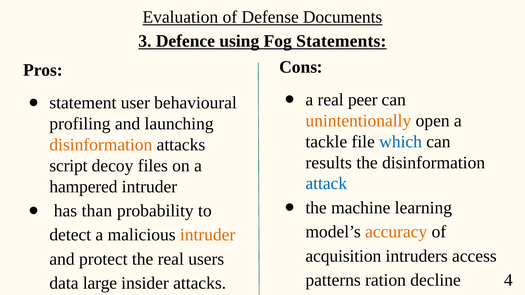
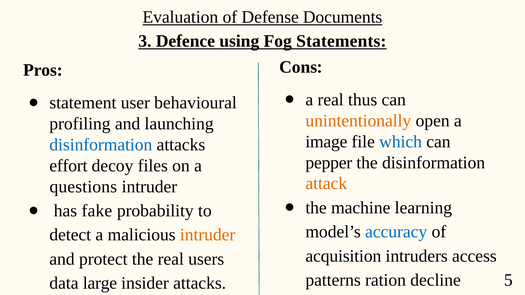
peer: peer -> thus
tackle: tackle -> image
disinformation at (101, 145) colour: orange -> blue
results: results -> pepper
script: script -> effort
attack colour: blue -> orange
hampered: hampered -> questions
than: than -> fake
accuracy colour: orange -> blue
4: 4 -> 5
